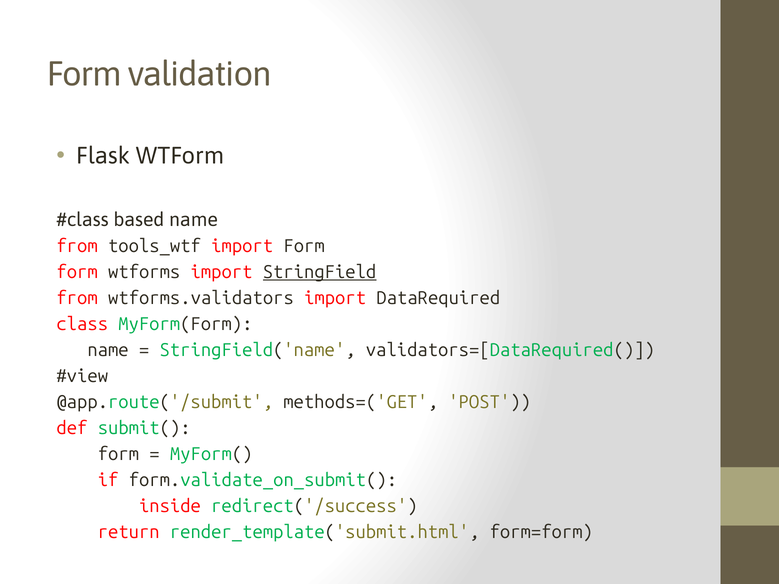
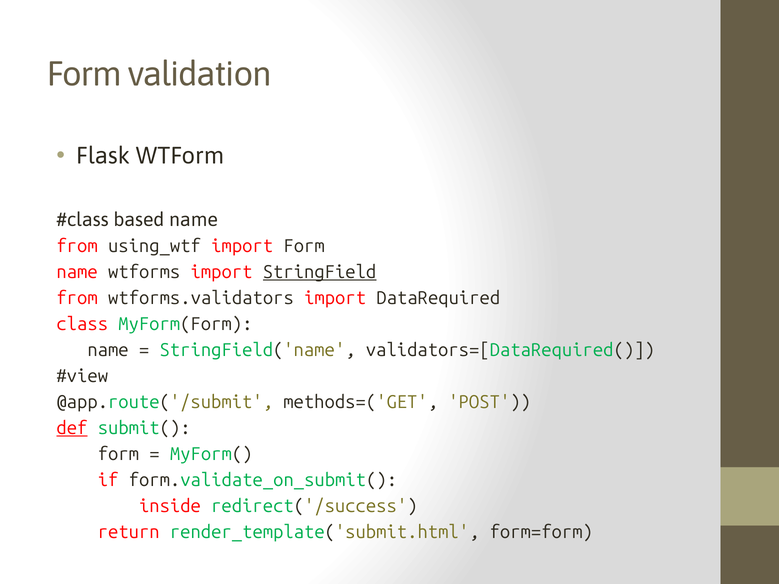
tools_wtf: tools_wtf -> using_wtf
form at (77, 272): form -> name
def underline: none -> present
